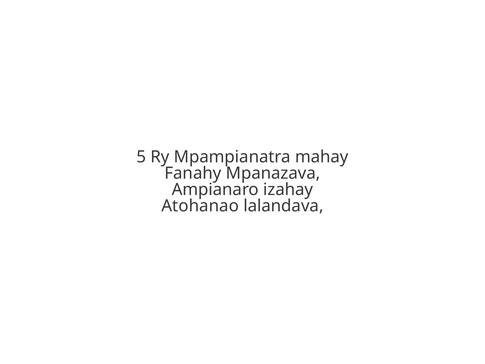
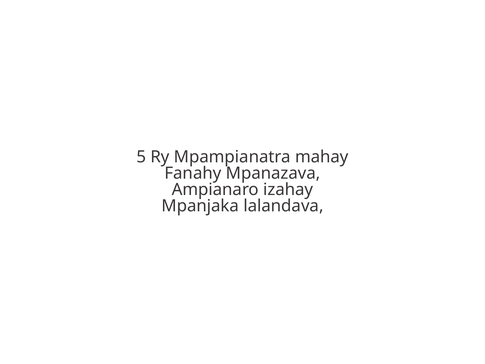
Atohanao: Atohanao -> Mpanjaka
